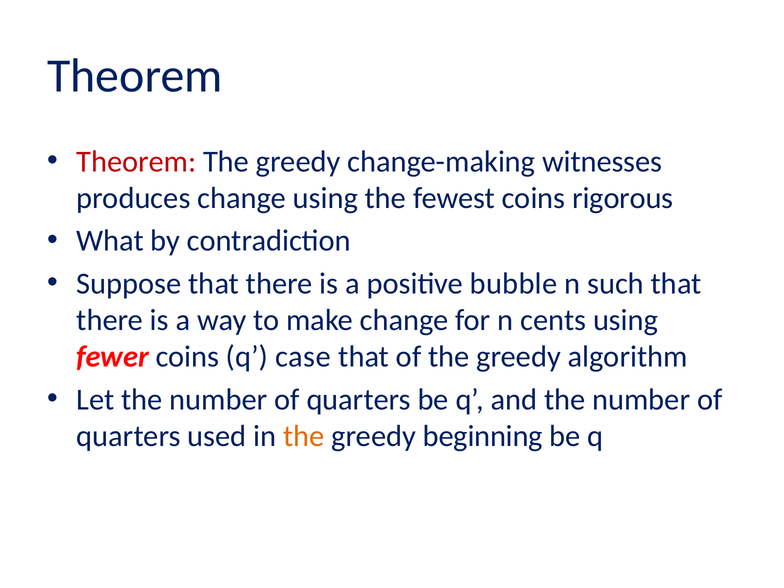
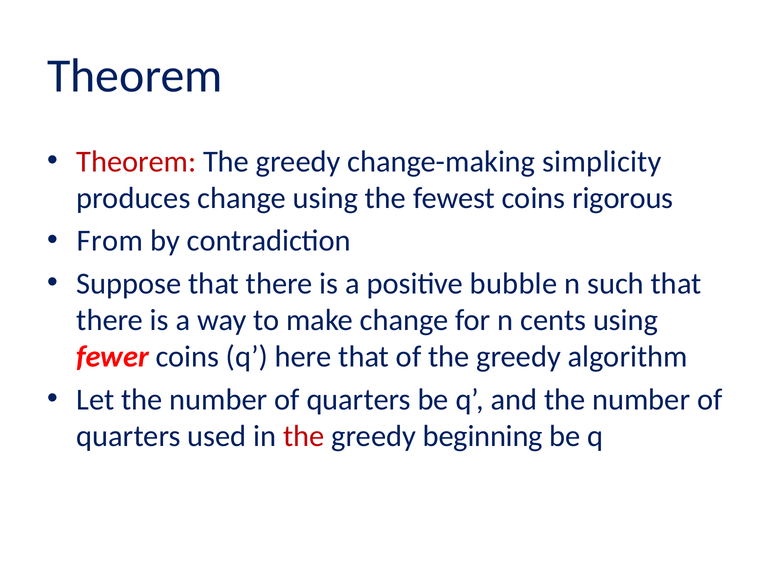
witnesses: witnesses -> simplicity
What: What -> From
case: case -> here
the at (304, 436) colour: orange -> red
